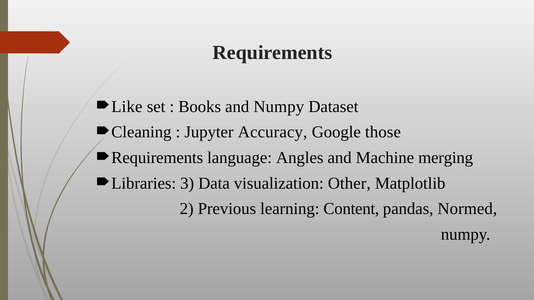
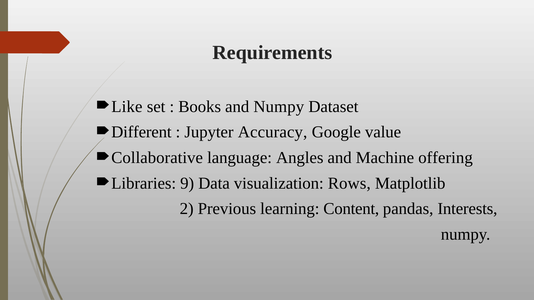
Cleaning: Cleaning -> Different
those: those -> value
Requirements at (157, 158): Requirements -> Collaborative
merging: merging -> offering
3: 3 -> 9
Other: Other -> Rows
Normed: Normed -> Interests
